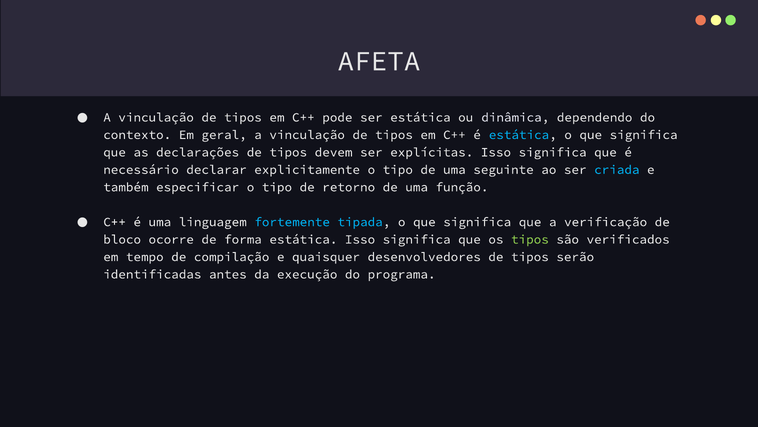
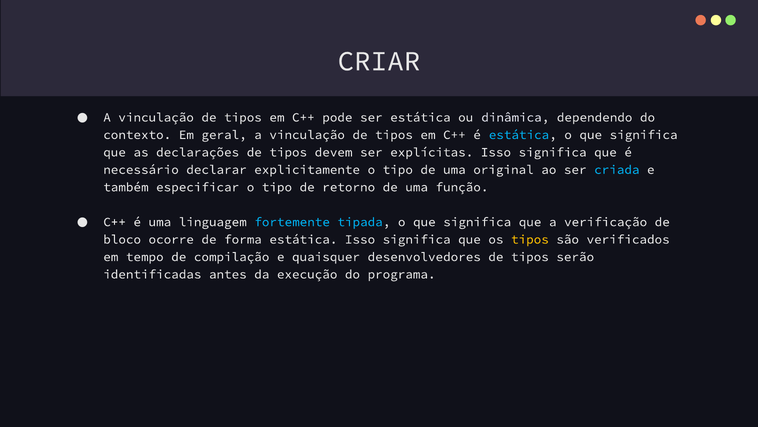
AFETA: AFETA -> CRIAR
seguinte: seguinte -> original
tipos at (530, 239) colour: light green -> yellow
